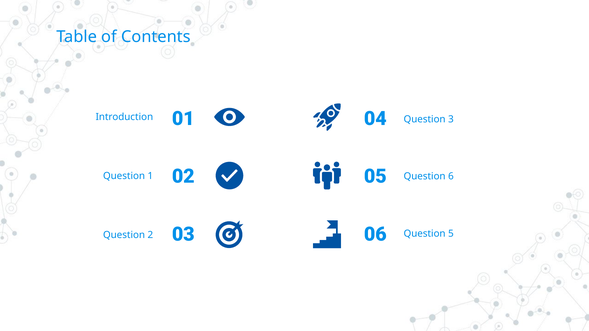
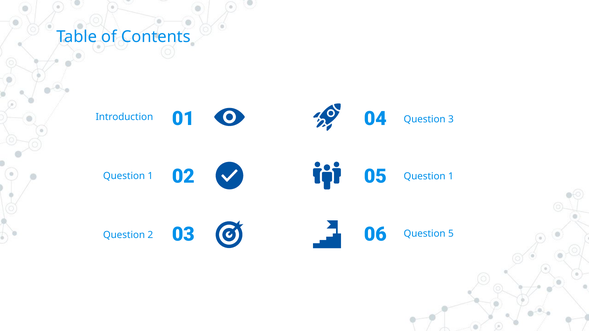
6 at (451, 177): 6 -> 1
